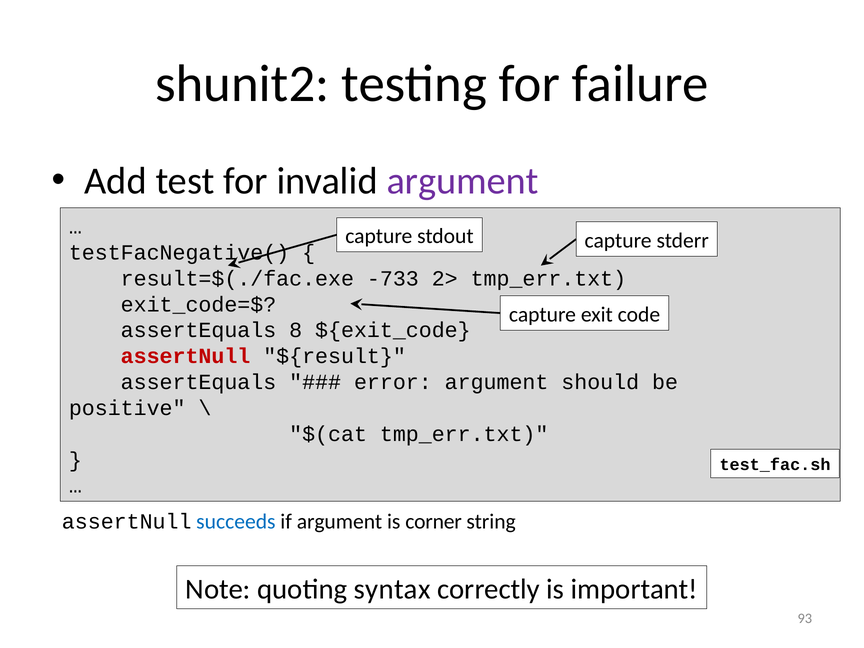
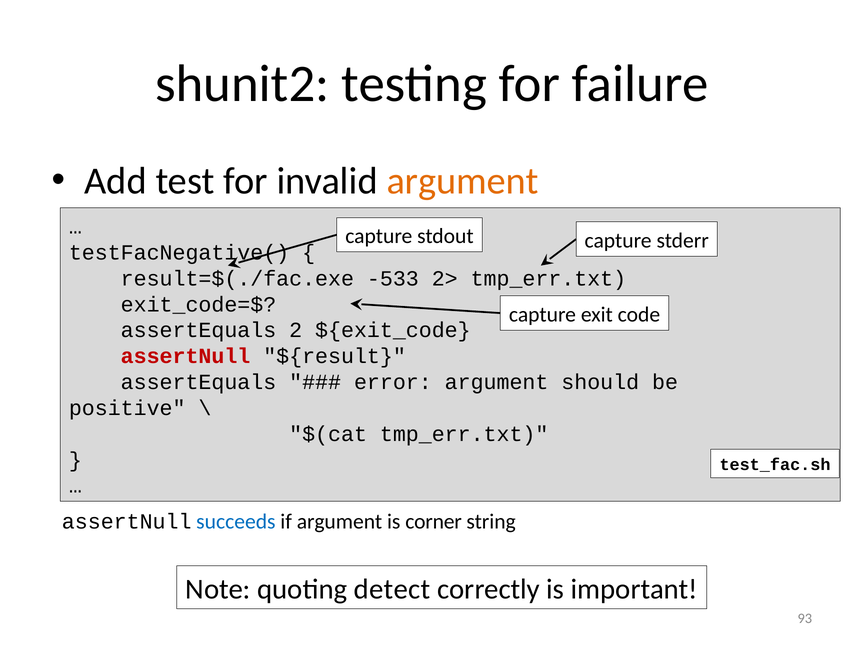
argument at (463, 181) colour: purple -> orange
-733: -733 -> -533
8: 8 -> 2
syntax: syntax -> detect
